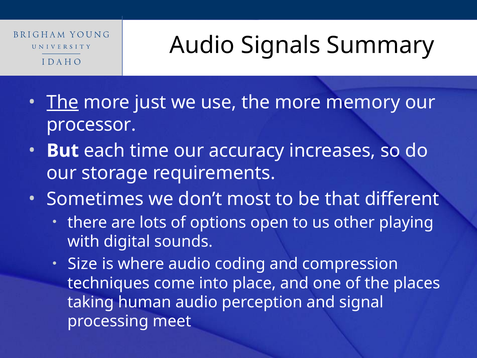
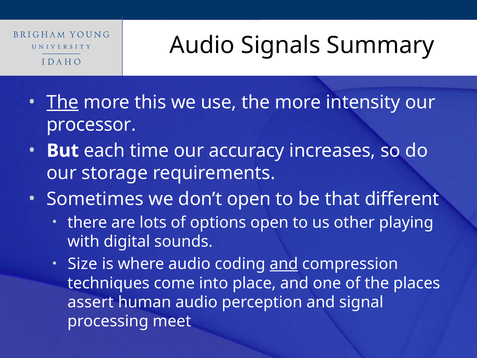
just: just -> this
memory: memory -> intensity
don’t most: most -> open
and at (284, 264) underline: none -> present
taking: taking -> assert
